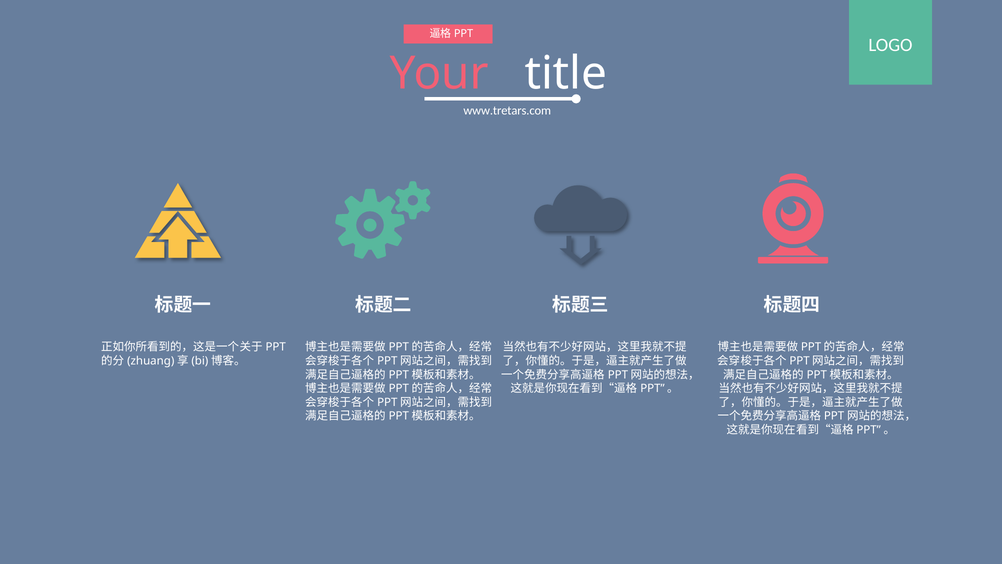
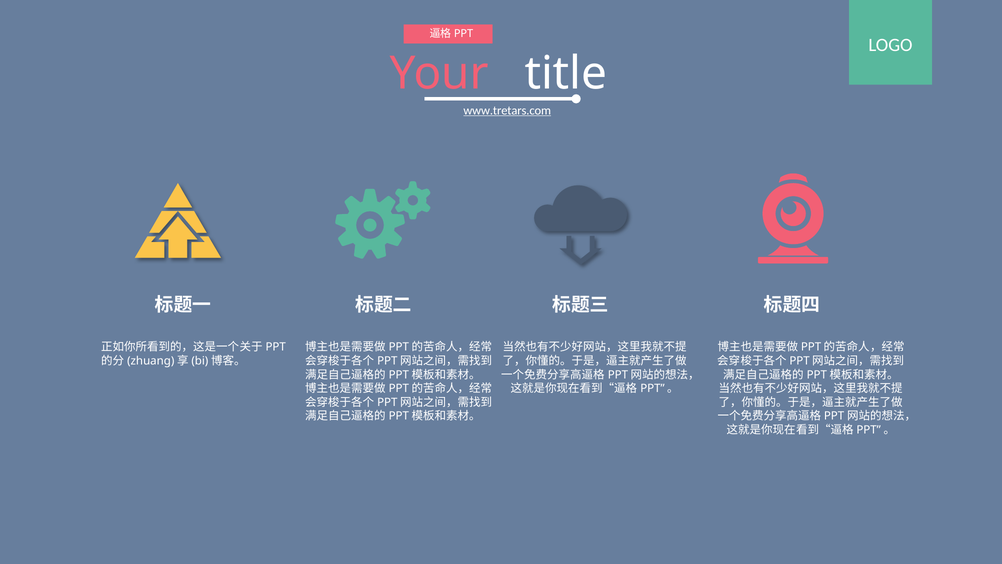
www.tretars.com underline: none -> present
